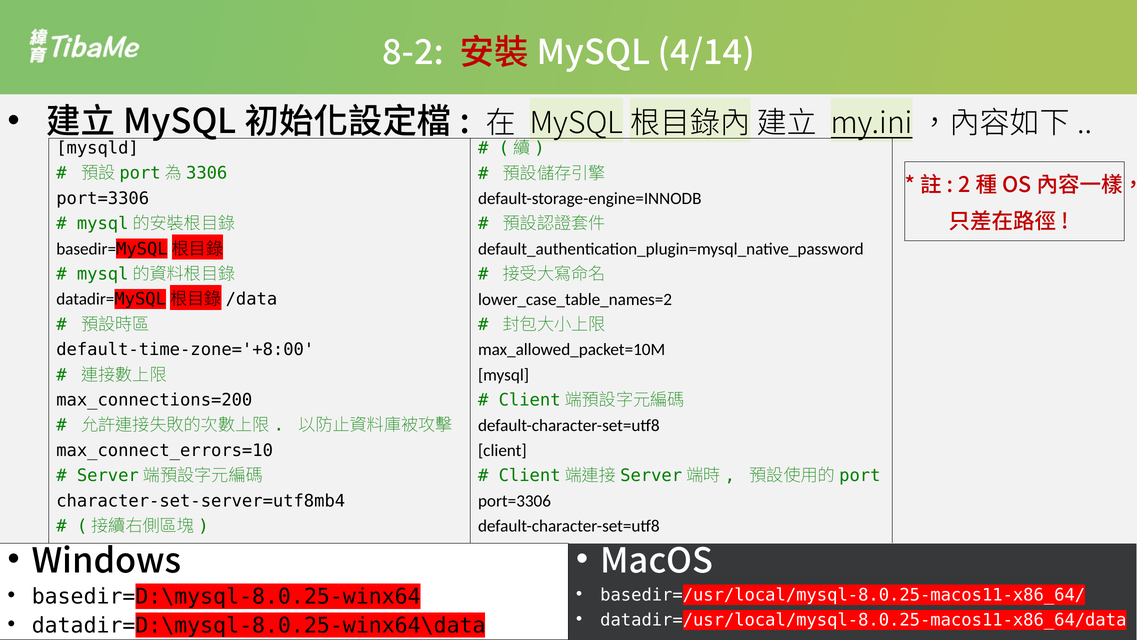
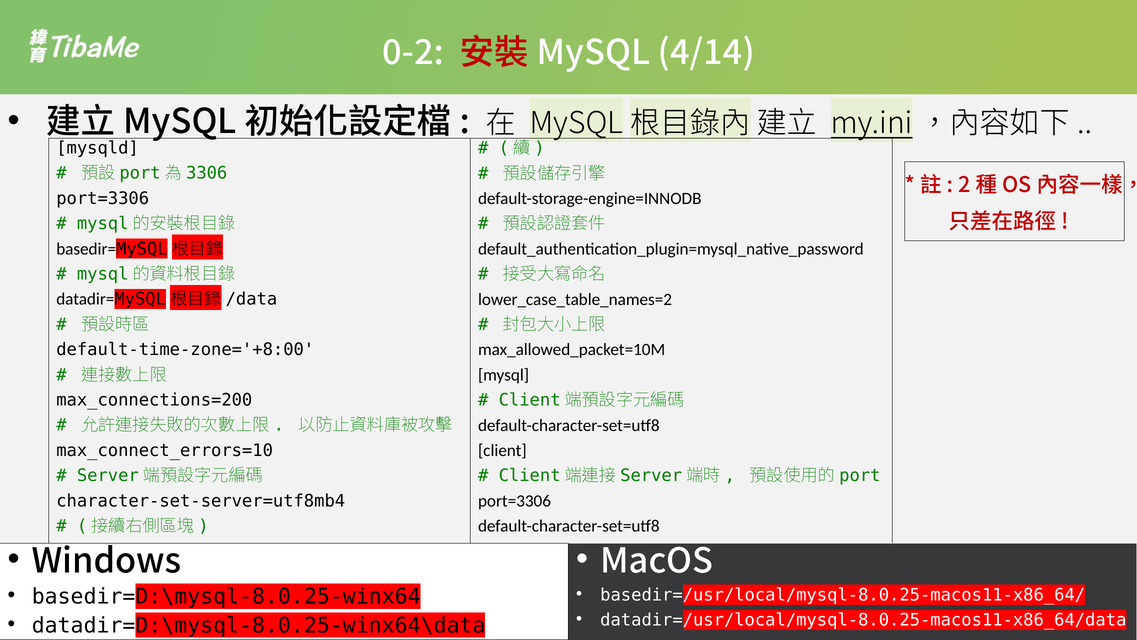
8-2: 8-2 -> 0-2
